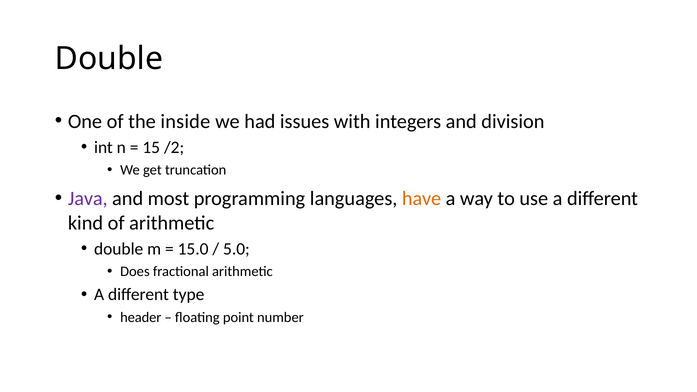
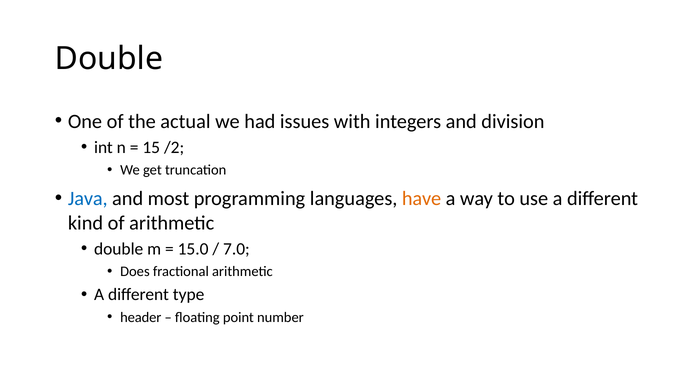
inside: inside -> actual
Java colour: purple -> blue
5.0: 5.0 -> 7.0
